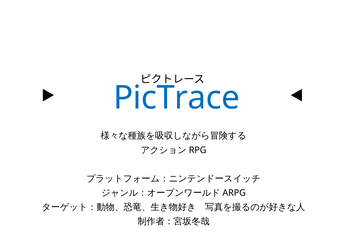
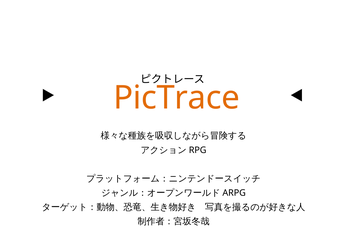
PicTrace colour: blue -> orange
